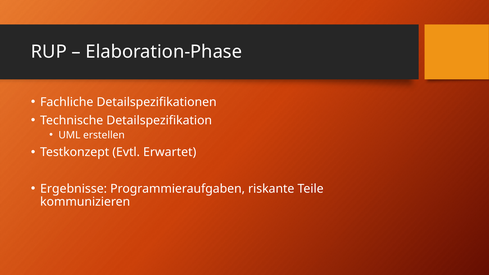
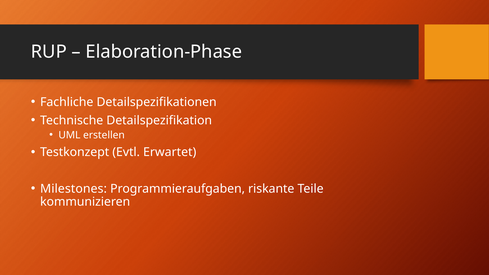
Ergebnisse: Ergebnisse -> Milestones
